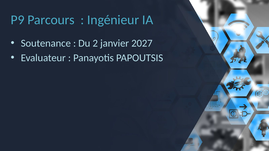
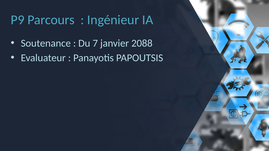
Du 2: 2 -> 7
2027: 2027 -> 2088
